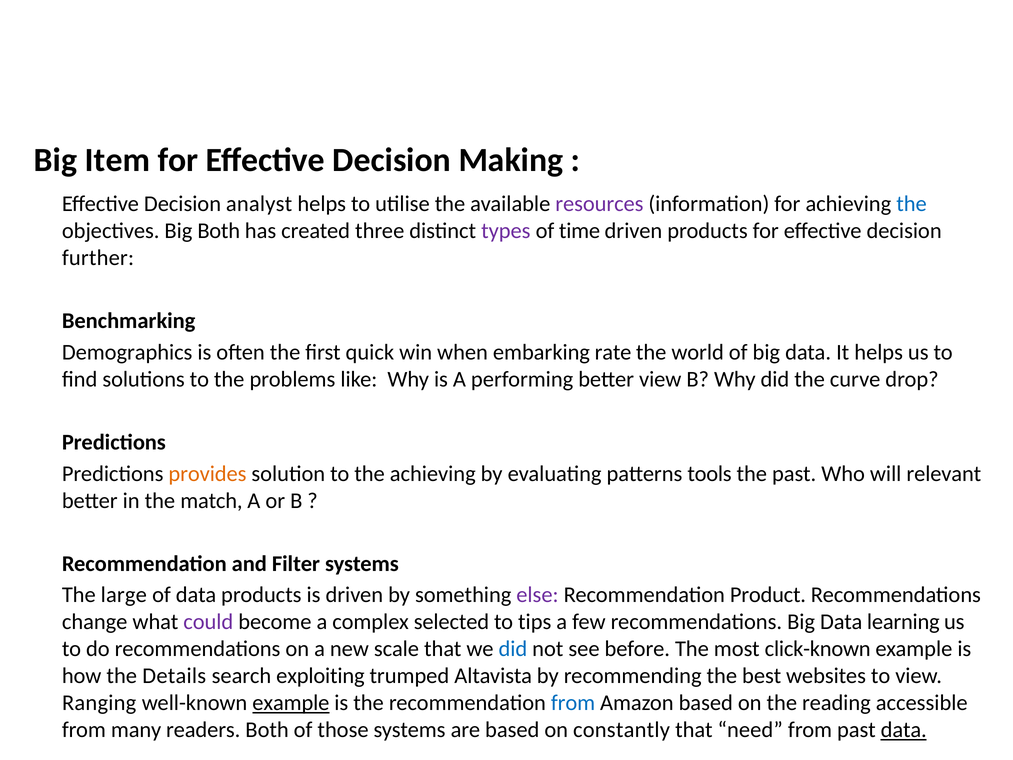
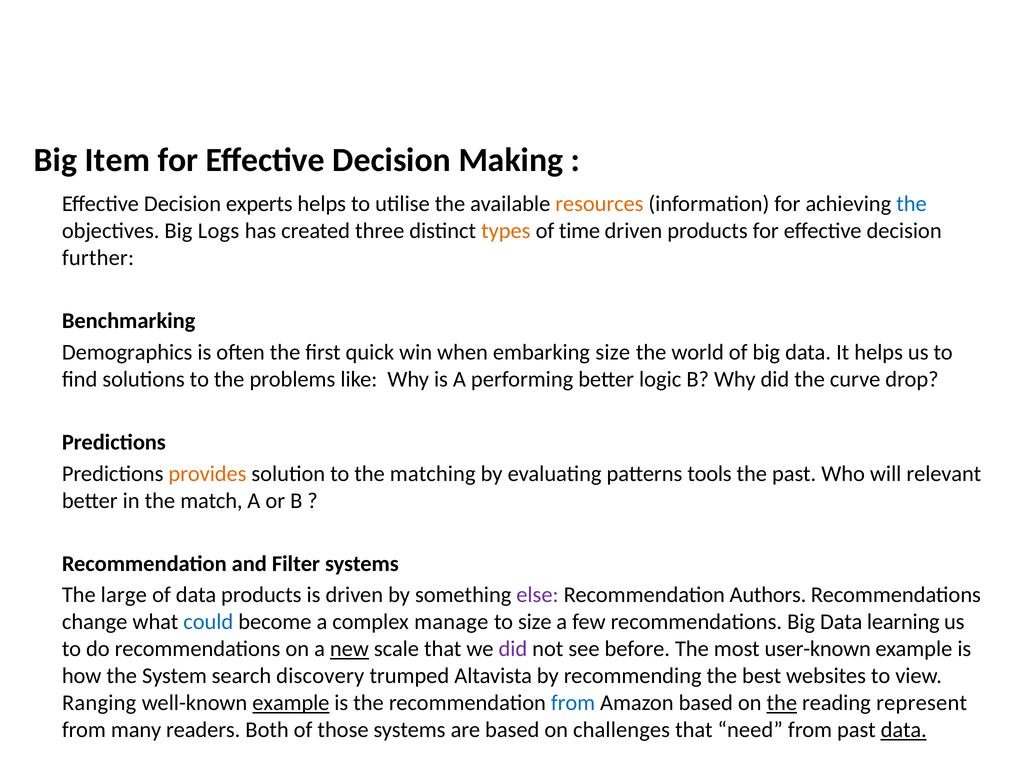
analyst: analyst -> experts
resources colour: purple -> orange
Big Both: Both -> Logs
types colour: purple -> orange
embarking rate: rate -> size
better view: view -> logic
the achieving: achieving -> matching
Product: Product -> Authors
could colour: purple -> blue
selected: selected -> manage
to tips: tips -> size
new underline: none -> present
did at (513, 649) colour: blue -> purple
click-known: click-known -> user-known
Details: Details -> System
exploiting: exploiting -> discovery
the at (782, 703) underline: none -> present
accessible: accessible -> represent
constantly: constantly -> challenges
